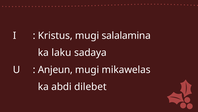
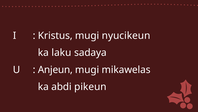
salalamina: salalamina -> nyucikeun
dilebet: dilebet -> pikeun
